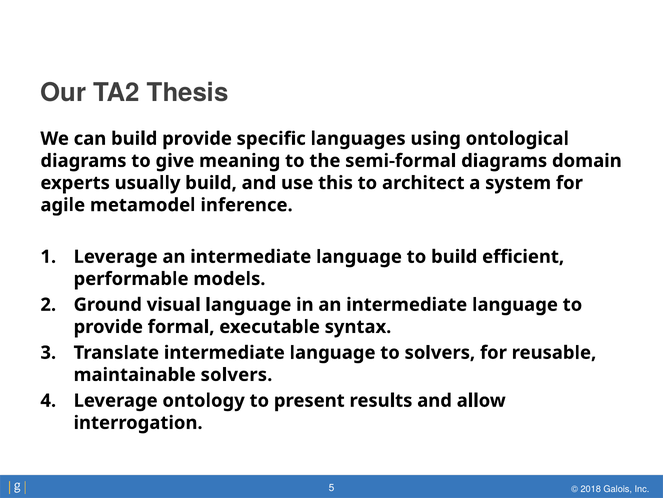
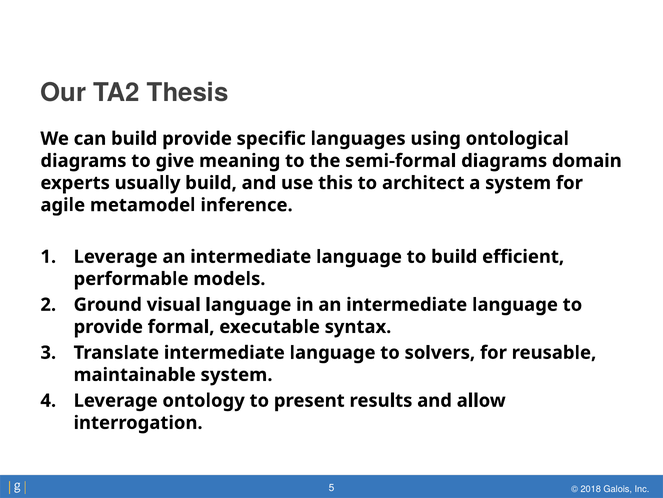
maintainable solvers: solvers -> system
